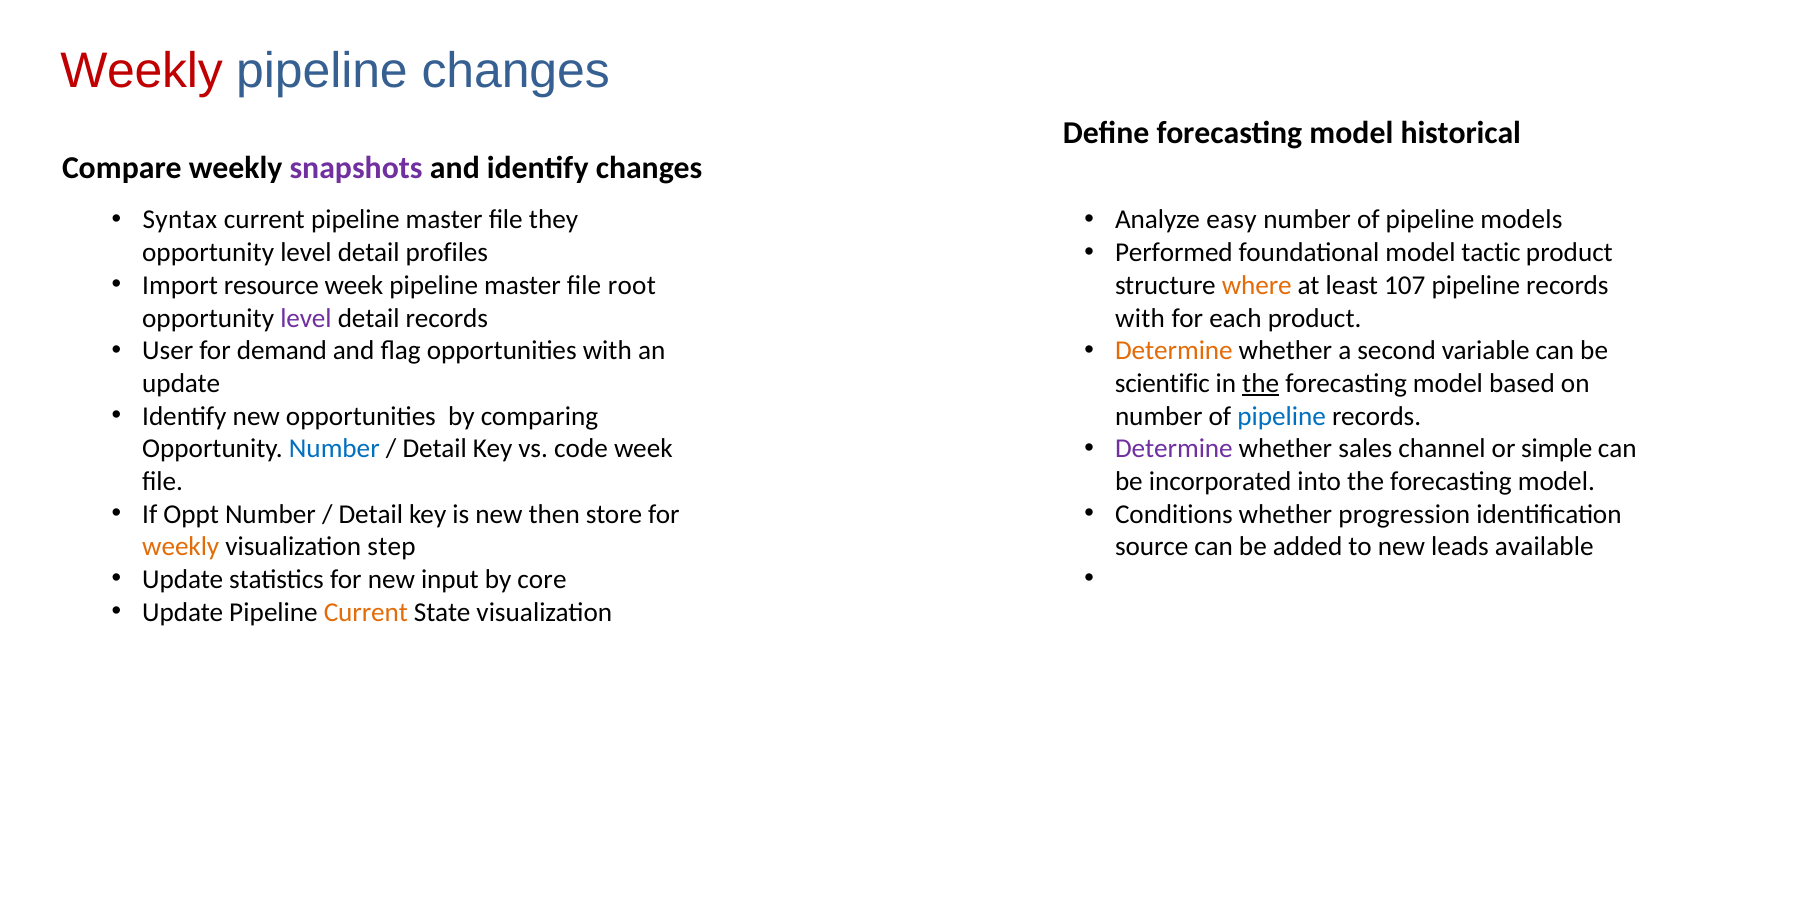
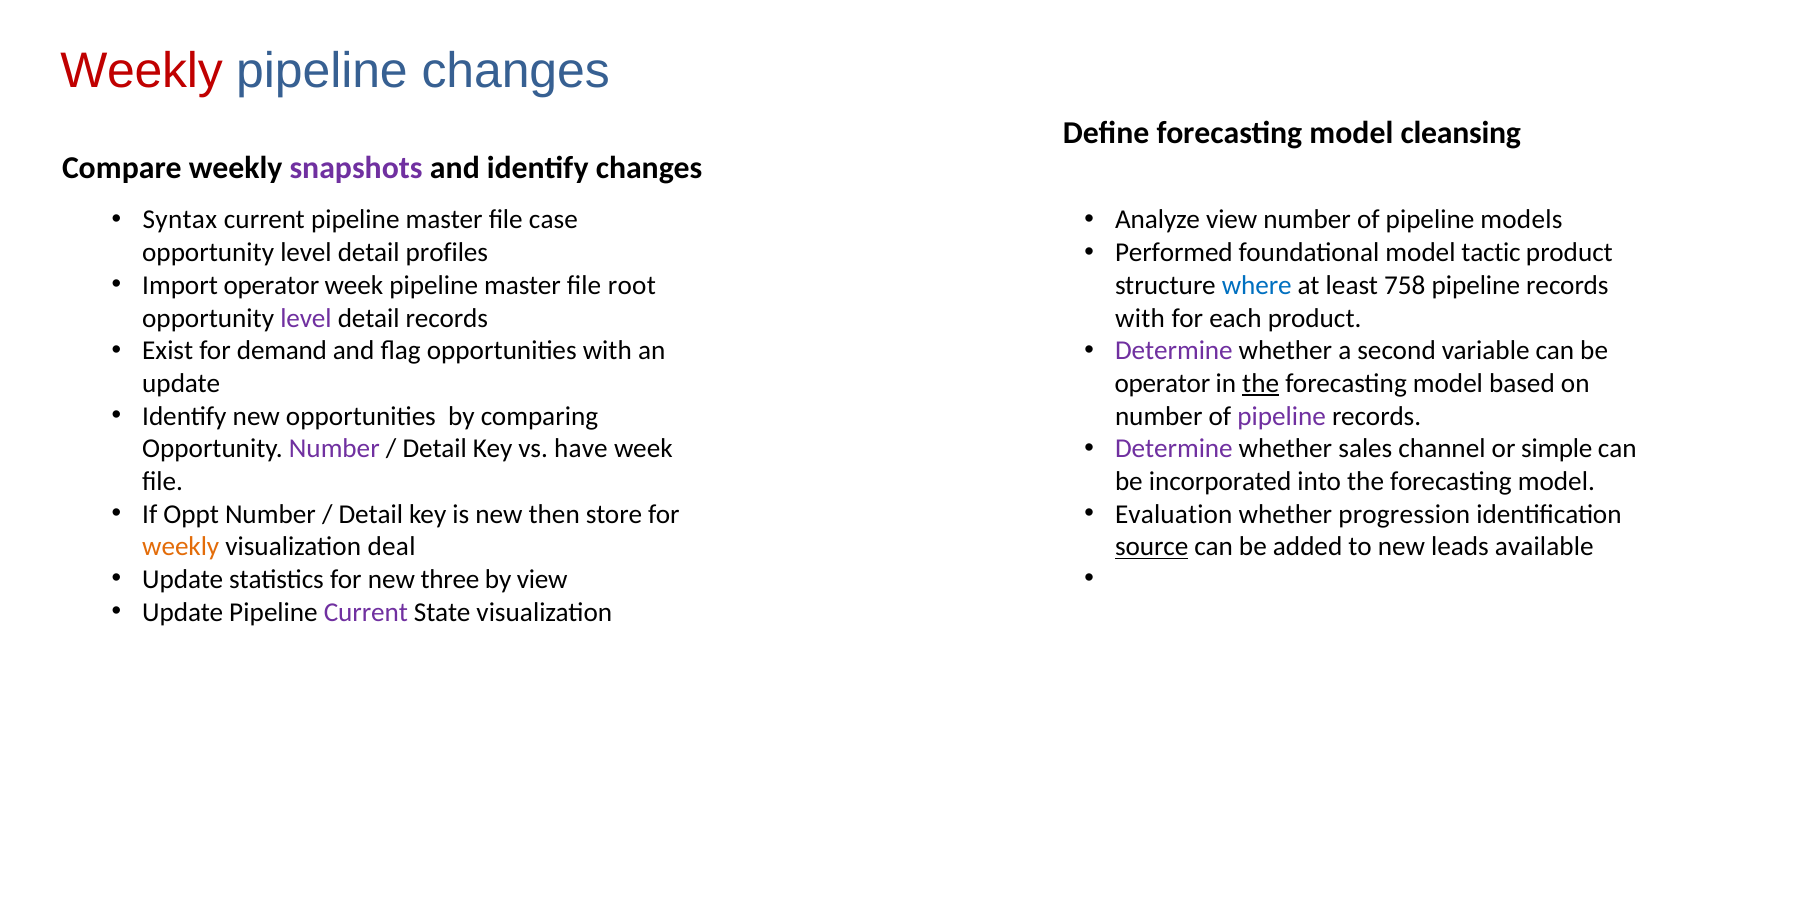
historical: historical -> cleansing
they: they -> case
Analyze easy: easy -> view
Import resource: resource -> operator
where colour: orange -> blue
107: 107 -> 758
User: User -> Exist
Determine at (1174, 351) colour: orange -> purple
scientific at (1162, 383): scientific -> operator
pipeline at (1282, 416) colour: blue -> purple
Number at (334, 449) colour: blue -> purple
code: code -> have
Conditions: Conditions -> Evaluation
step: step -> deal
source underline: none -> present
input: input -> three
by core: core -> view
Current at (366, 612) colour: orange -> purple
